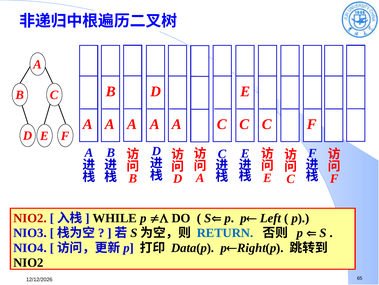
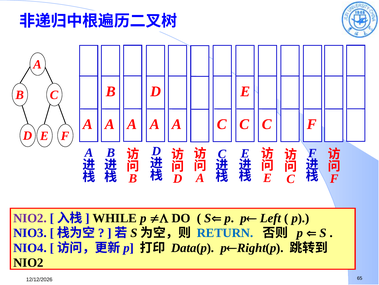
NIO2 at (30, 218) colour: red -> purple
